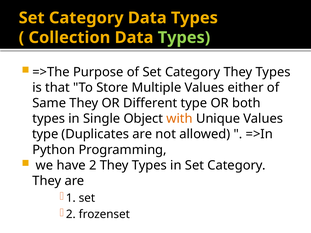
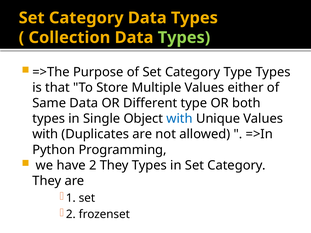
of Set Category They: They -> Type
Same They: They -> Data
with at (180, 119) colour: orange -> blue
type at (45, 134): type -> with
